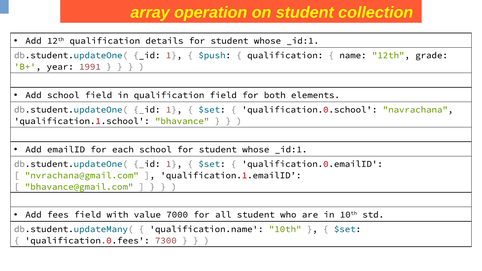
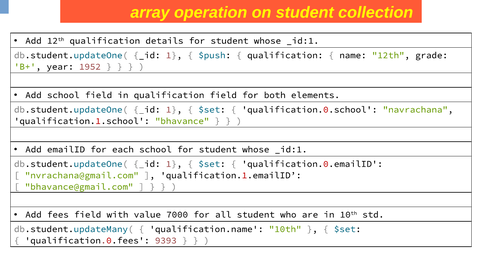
1991: 1991 -> 1952
7300: 7300 -> 9393
